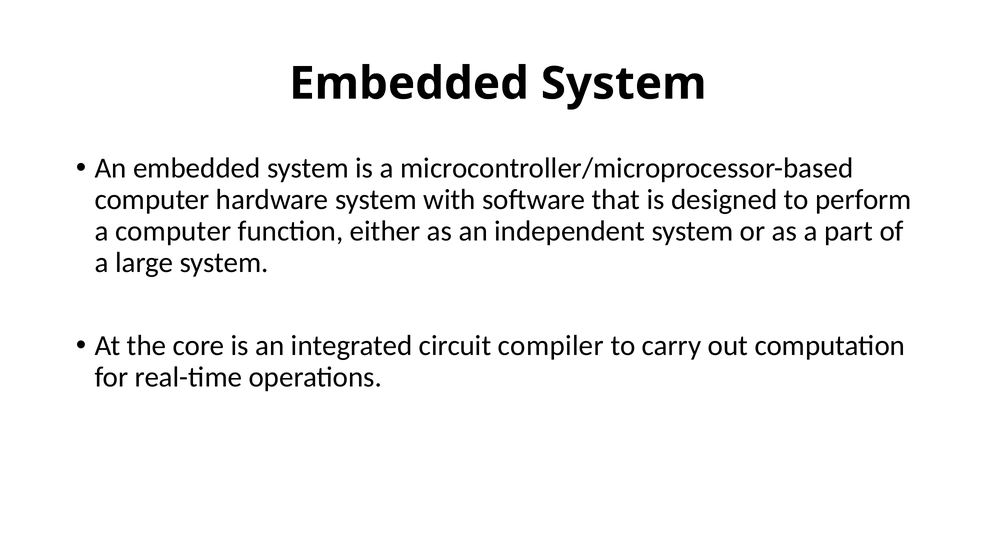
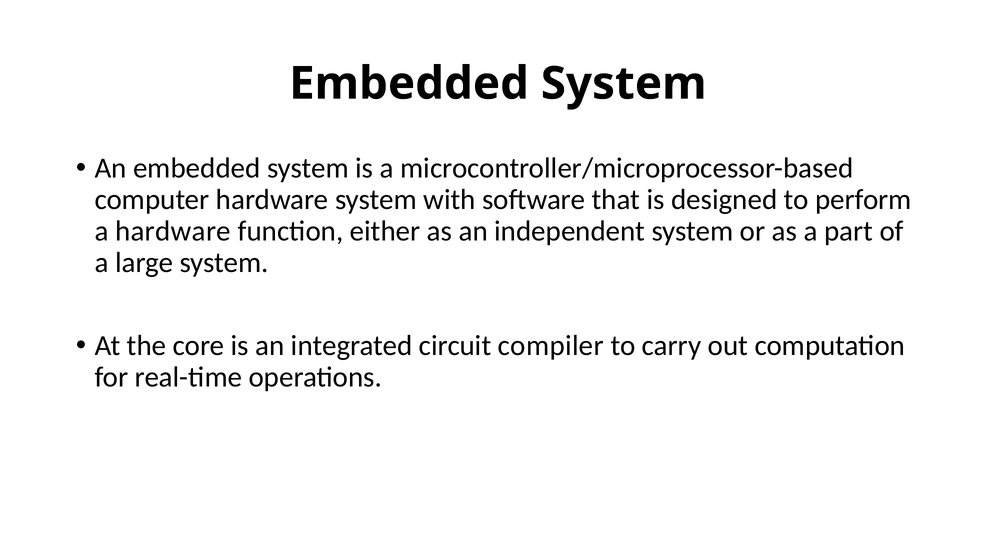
a computer: computer -> hardware
